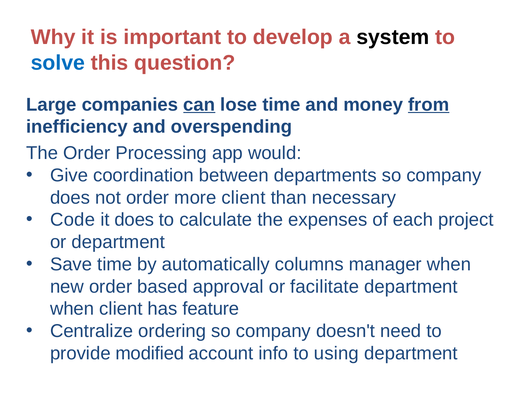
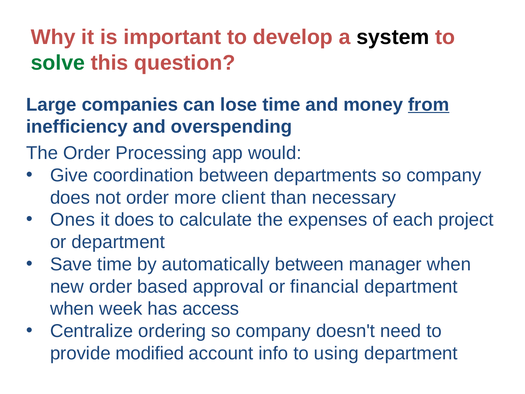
solve colour: blue -> green
can underline: present -> none
Code: Code -> Ones
automatically columns: columns -> between
facilitate: facilitate -> financial
when client: client -> week
feature: feature -> access
